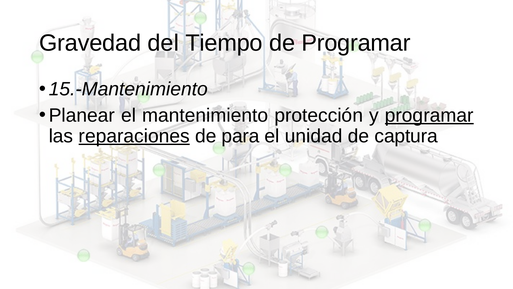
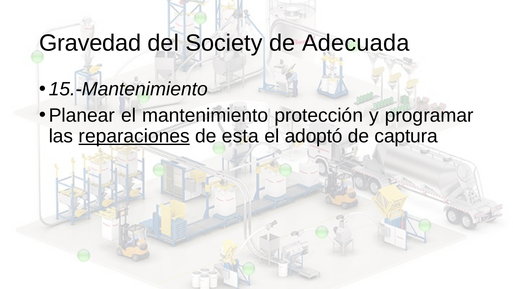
Tiempo: Tiempo -> Society
de Programar: Programar -> Adecuada
programar at (429, 115) underline: present -> none
para: para -> esta
unidad: unidad -> adoptó
